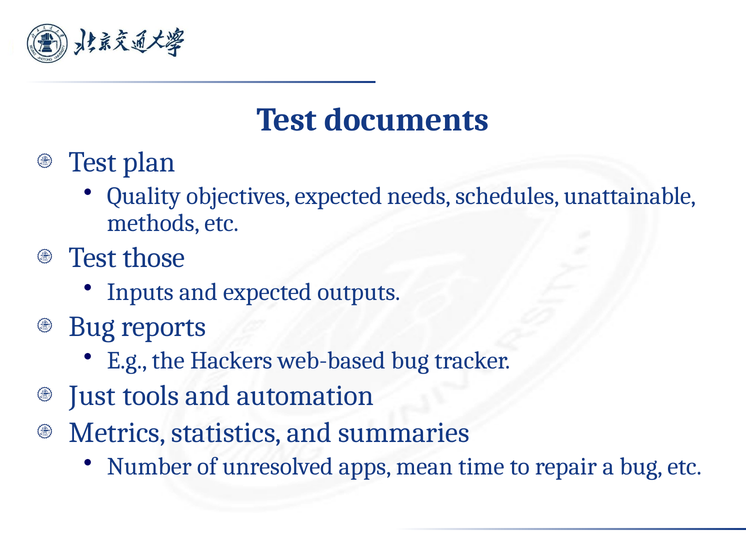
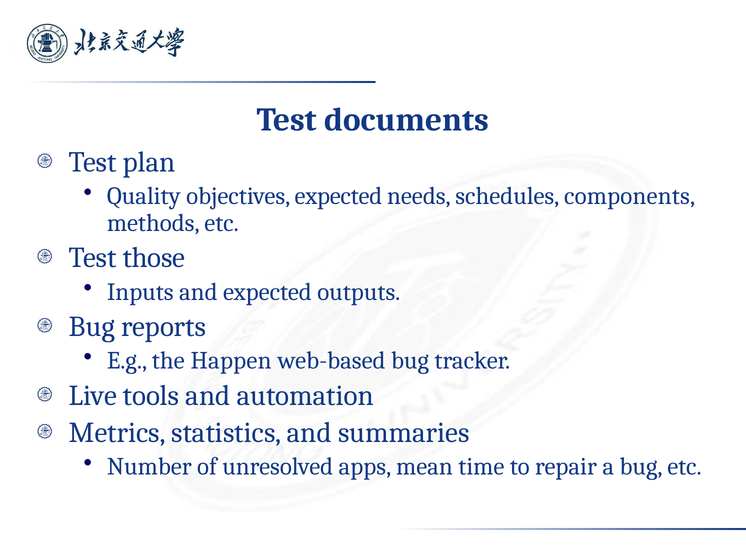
unattainable: unattainable -> components
Hackers: Hackers -> Happen
Just: Just -> Live
